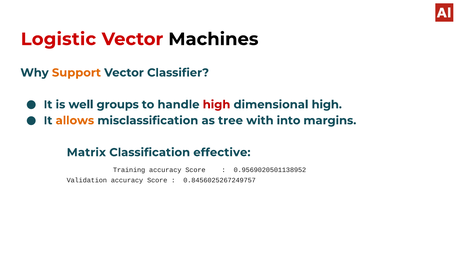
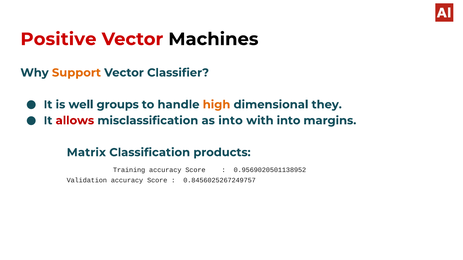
Logistic: Logistic -> Positive
high at (217, 105) colour: red -> orange
dimensional high: high -> they
allows colour: orange -> red
as tree: tree -> into
effective: effective -> products
